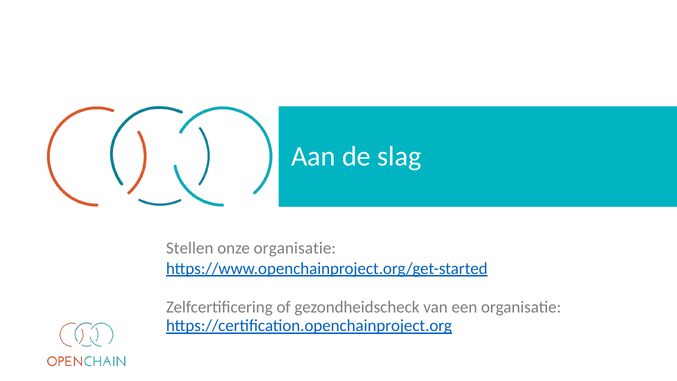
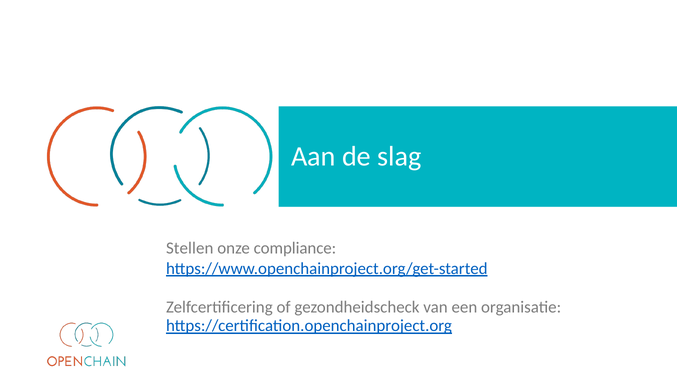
onze organisatie: organisatie -> compliance
